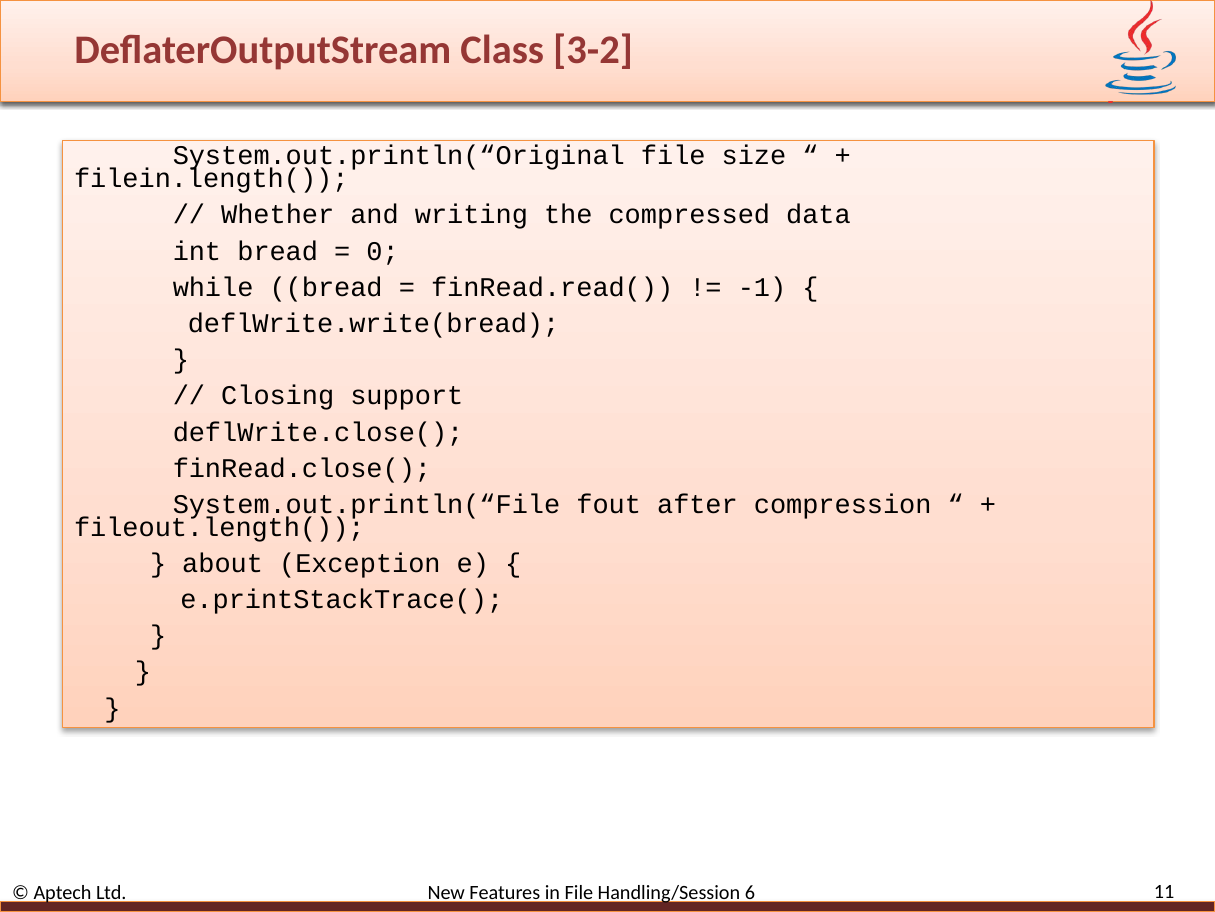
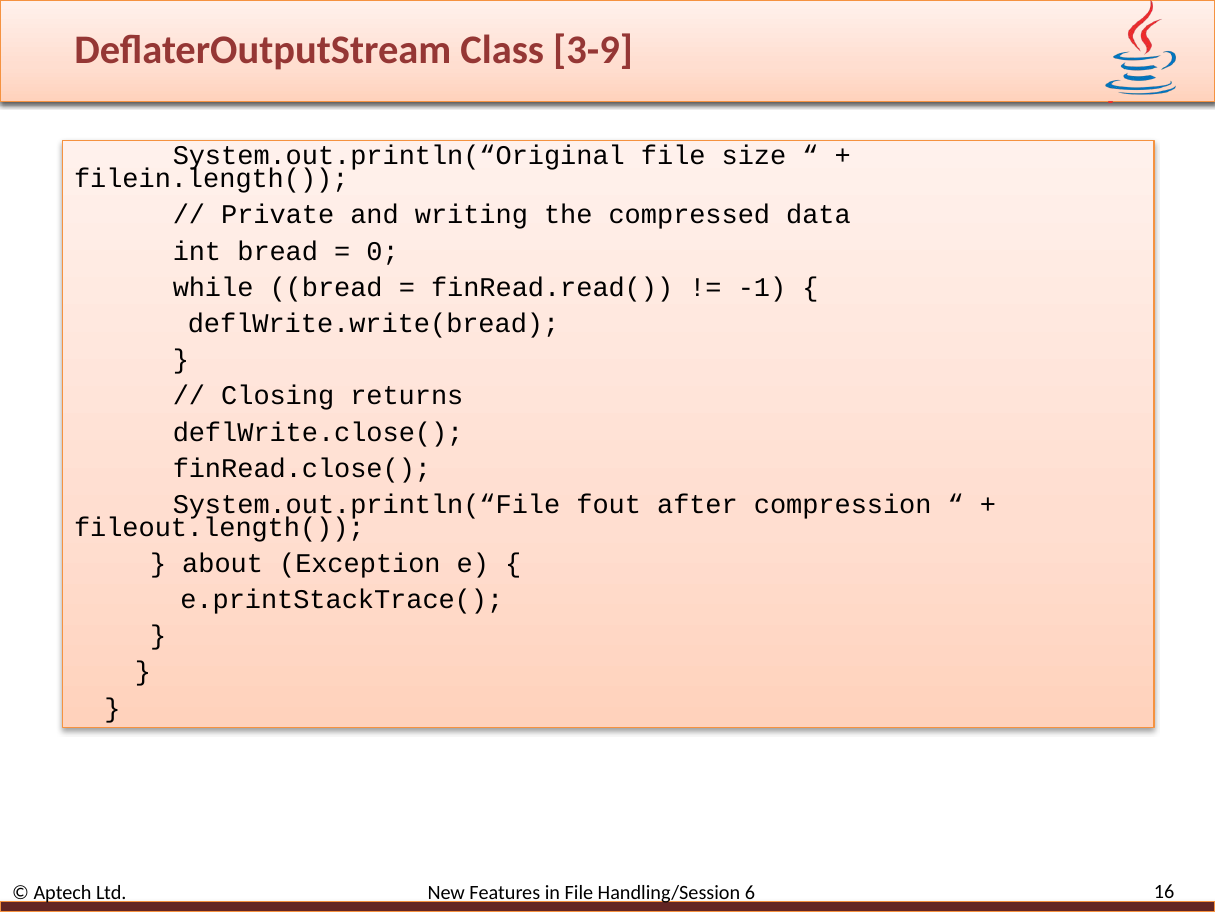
3-2: 3-2 -> 3-9
Whether: Whether -> Private
support: support -> returns
11: 11 -> 16
